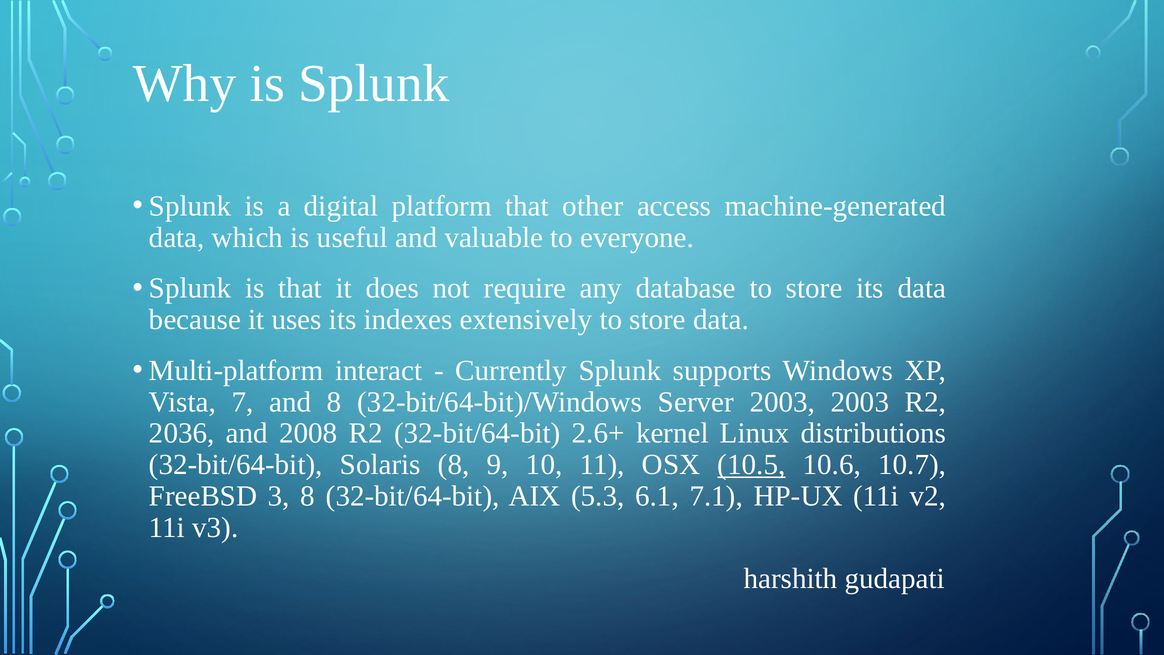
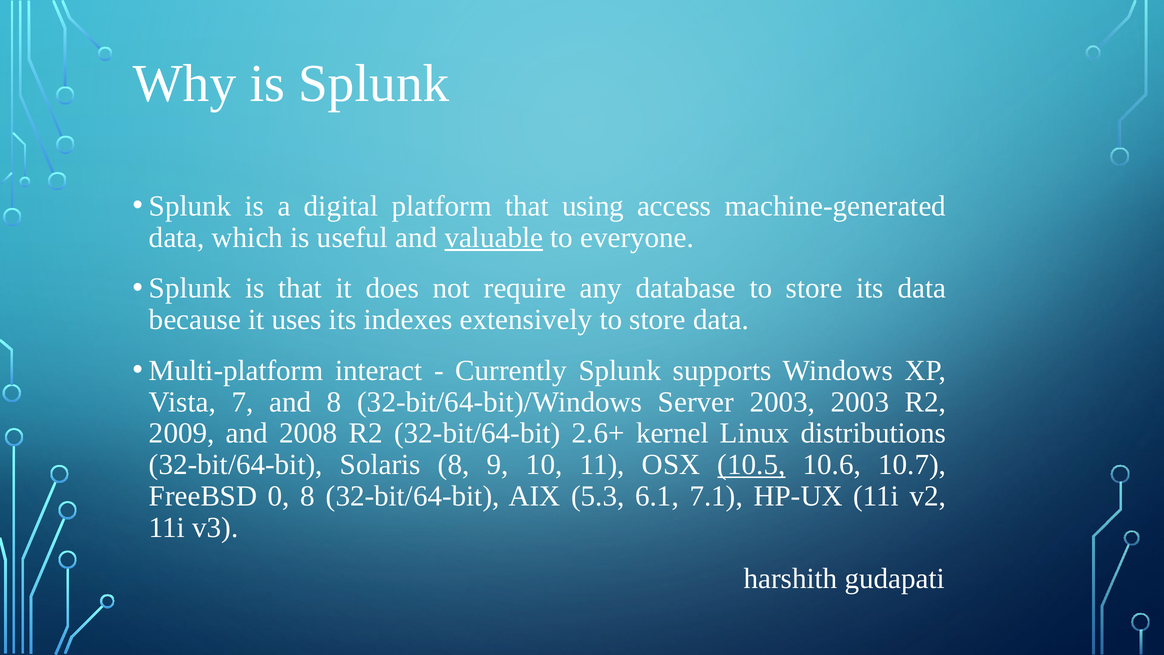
other: other -> using
valuable underline: none -> present
2036: 2036 -> 2009
3: 3 -> 0
